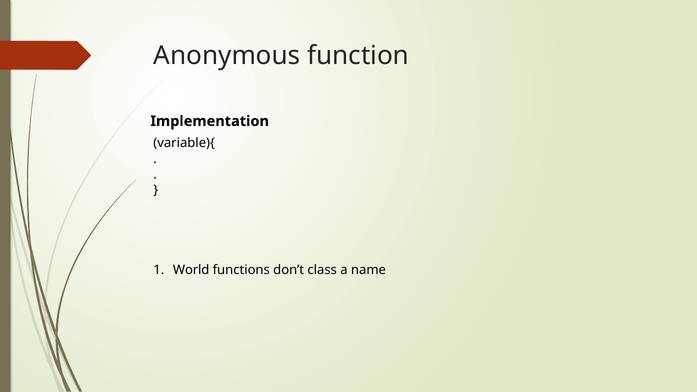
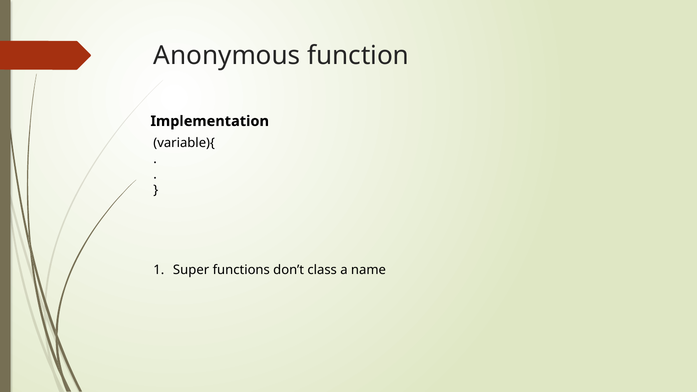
World: World -> Super
